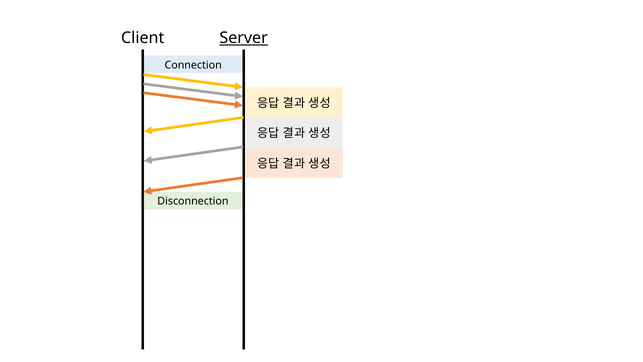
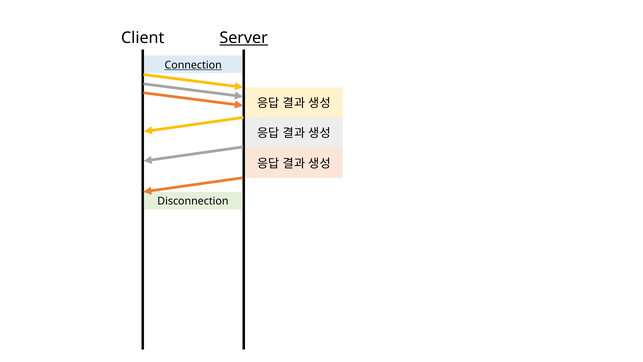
Connection underline: none -> present
